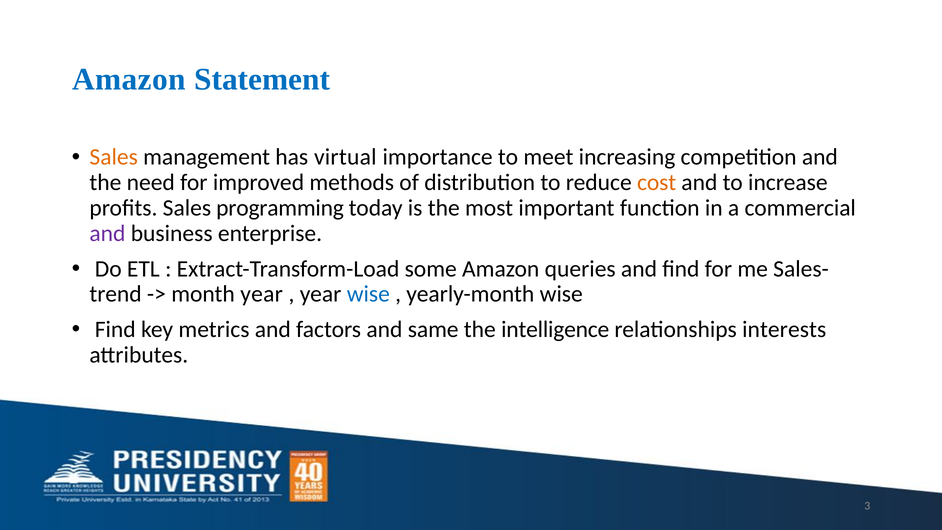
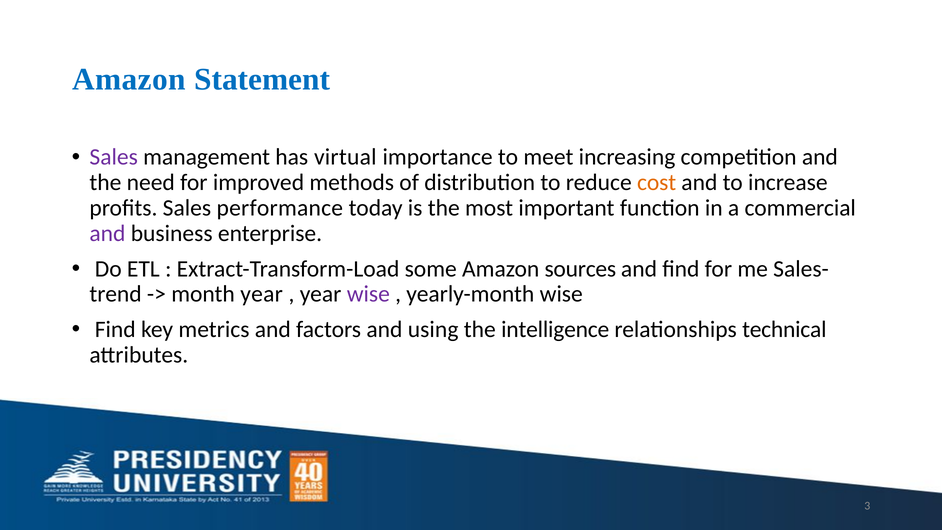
Sales at (114, 157) colour: orange -> purple
programming: programming -> performance
queries: queries -> sources
wise at (368, 294) colour: blue -> purple
same: same -> using
interests: interests -> technical
